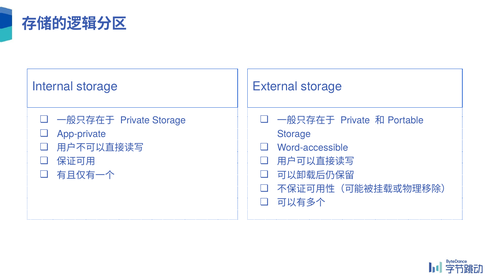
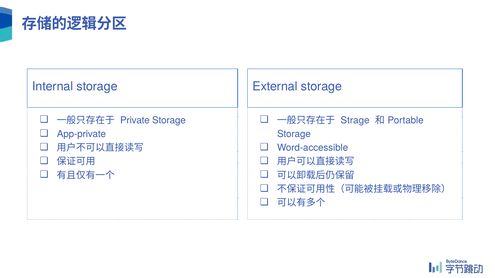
Private at (355, 120): Private -> Strage
